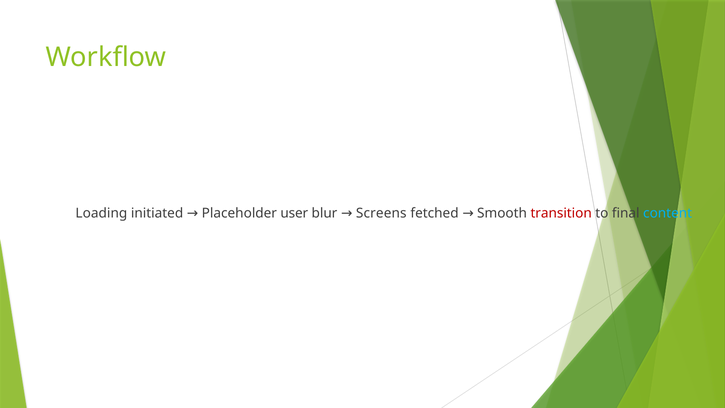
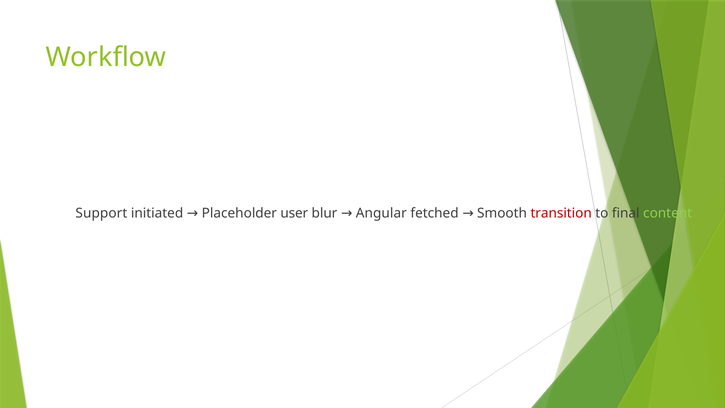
Loading: Loading -> Support
Screens: Screens -> Angular
content colour: light blue -> light green
